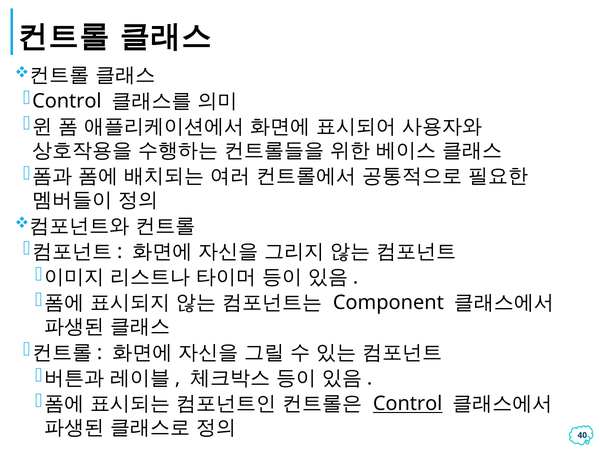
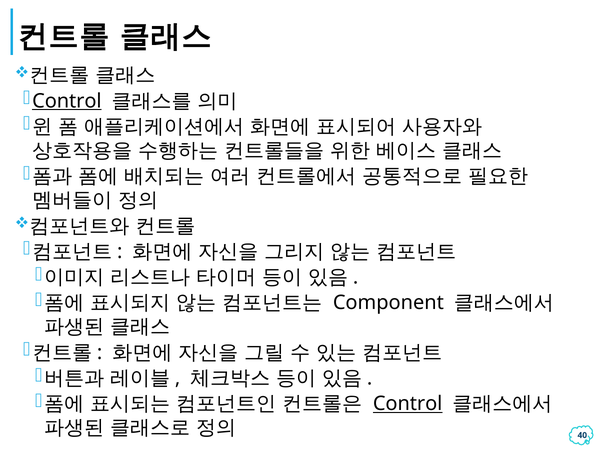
Control at (67, 101) underline: none -> present
